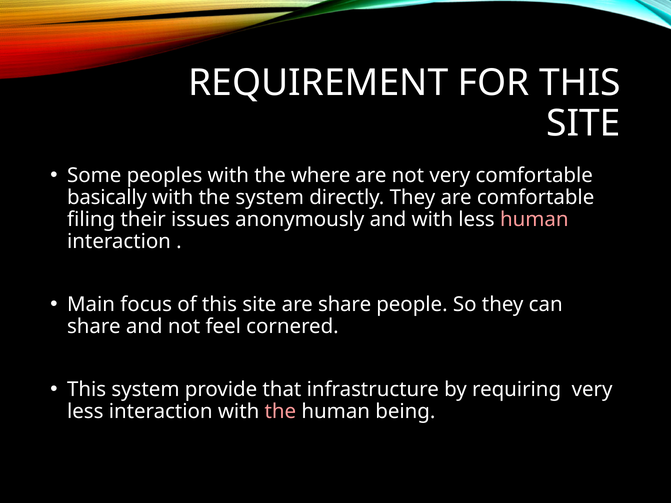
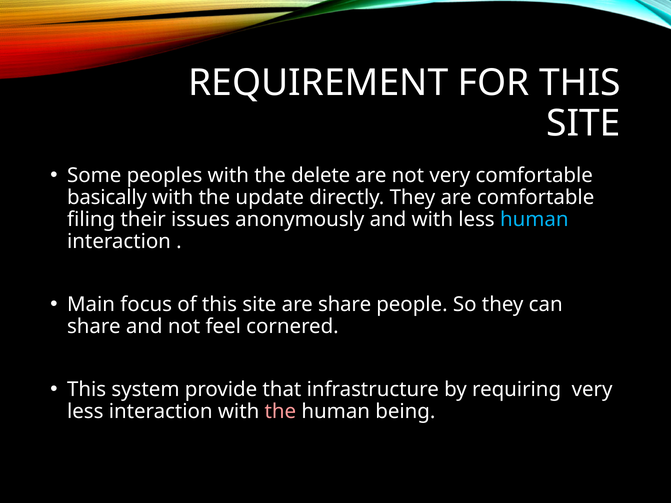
where: where -> delete
the system: system -> update
human at (534, 220) colour: pink -> light blue
